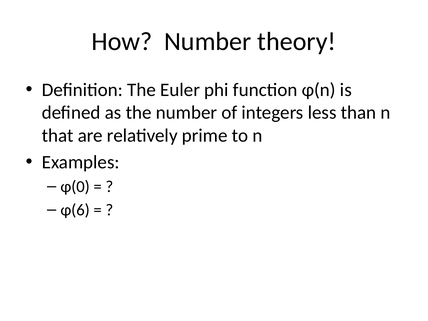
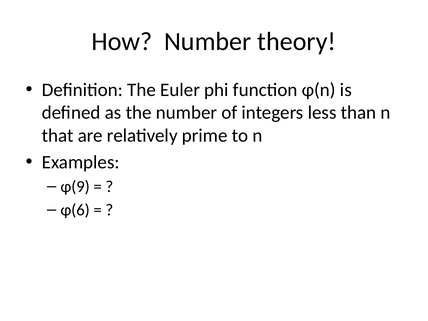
φ(0: φ(0 -> φ(9
